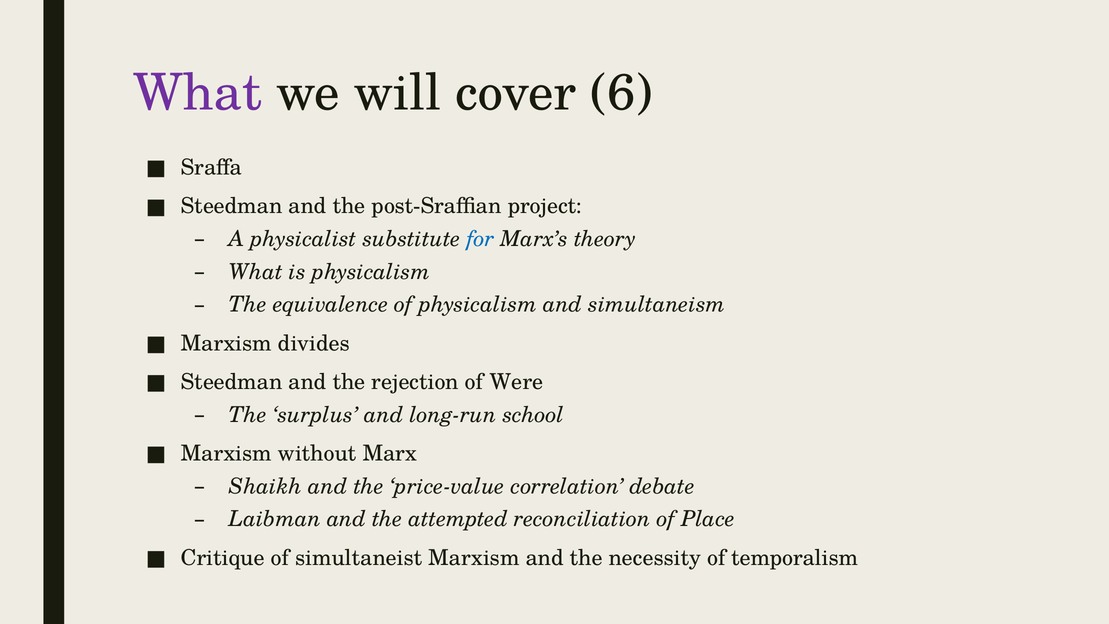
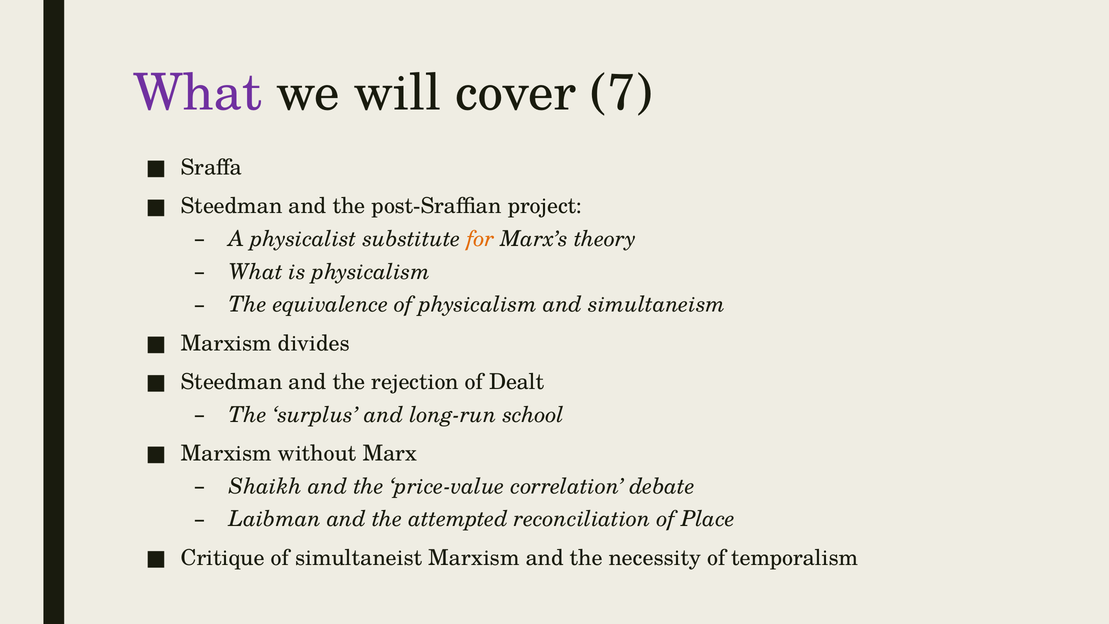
6: 6 -> 7
for colour: blue -> orange
Were: Were -> Dealt
